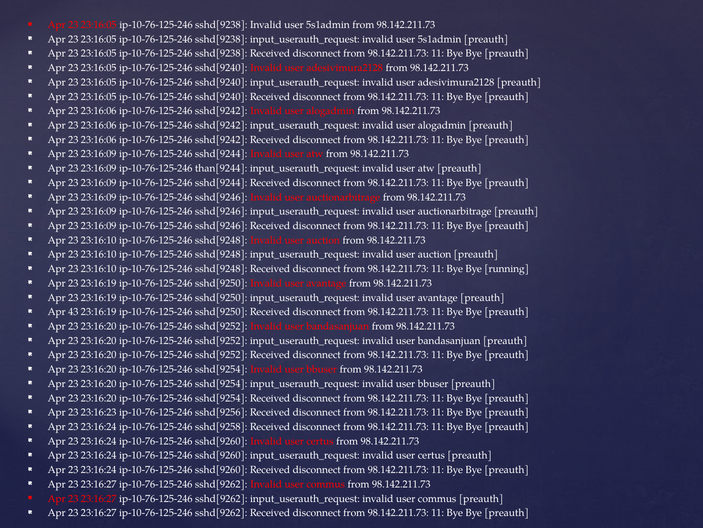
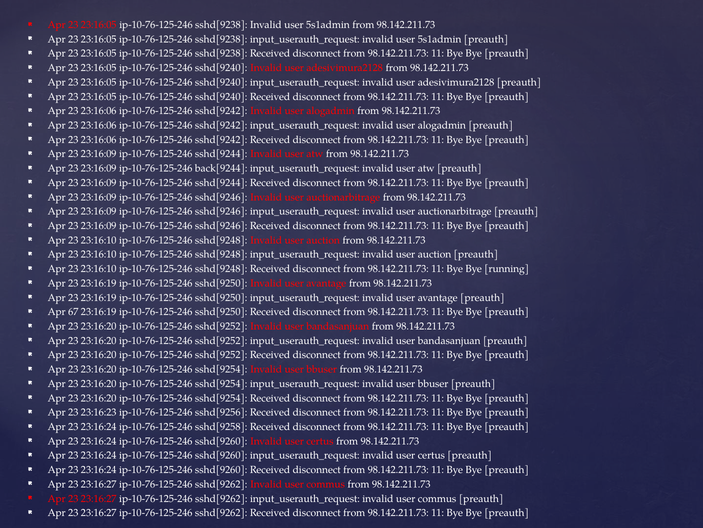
than[9244: than[9244 -> back[9244
43: 43 -> 67
